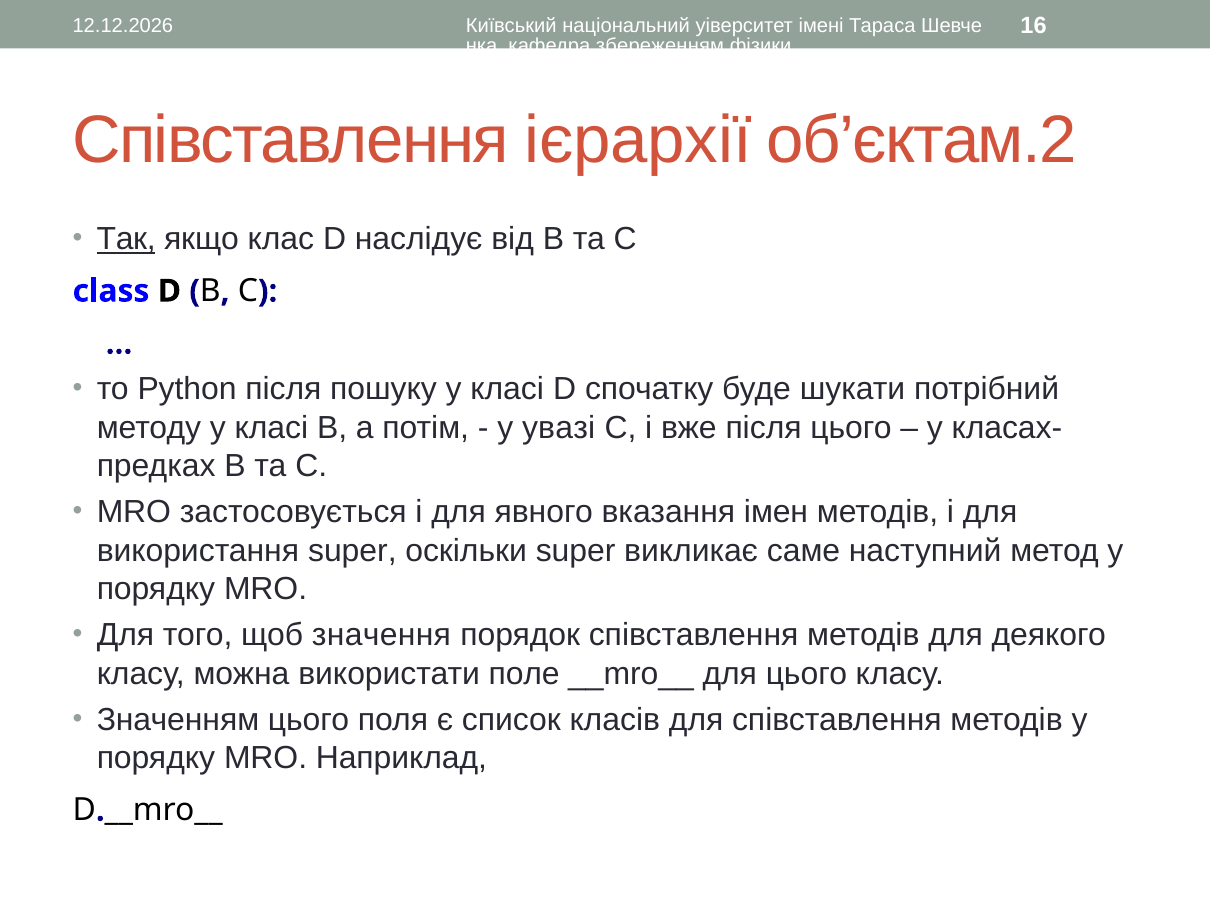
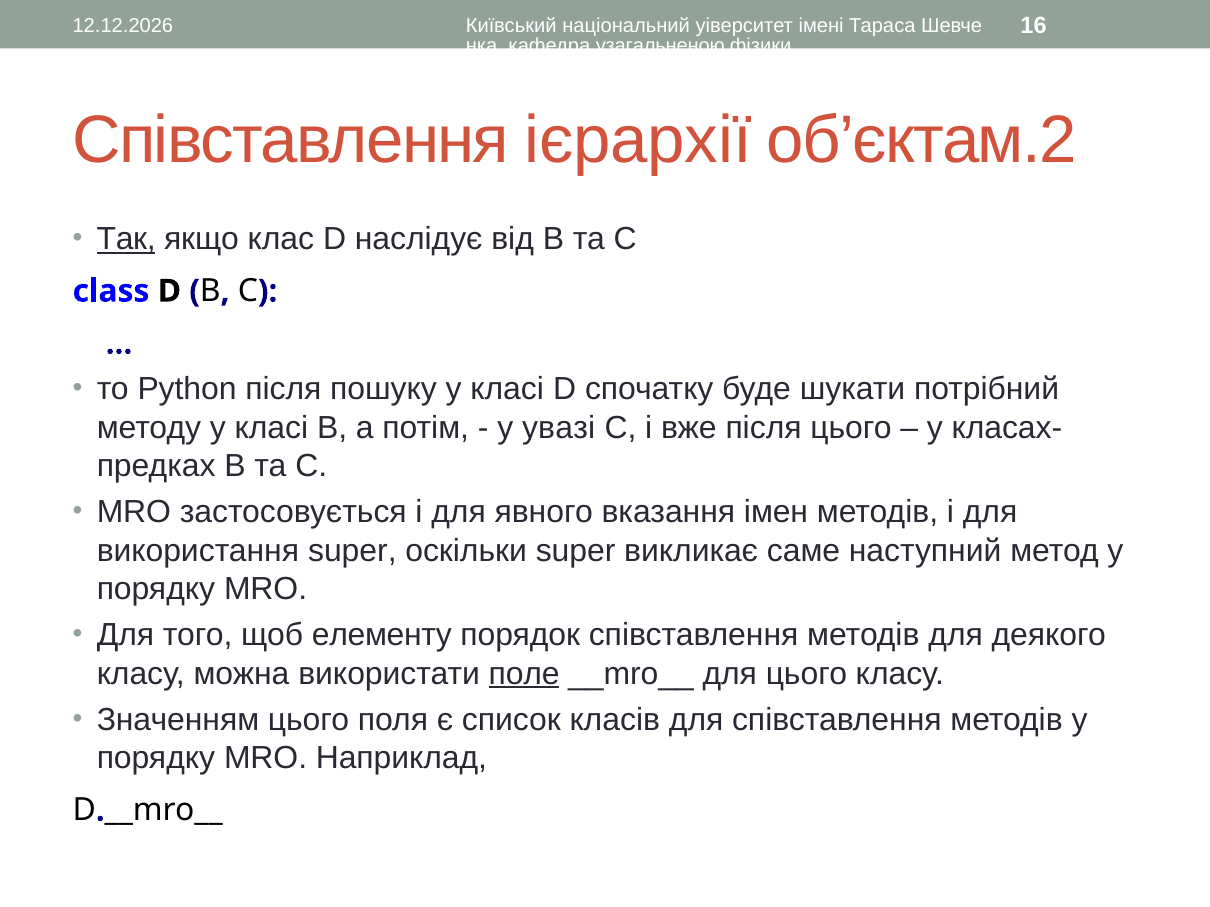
збереженням: збереженням -> узагальненою
значення: значення -> елементу
поле underline: none -> present
